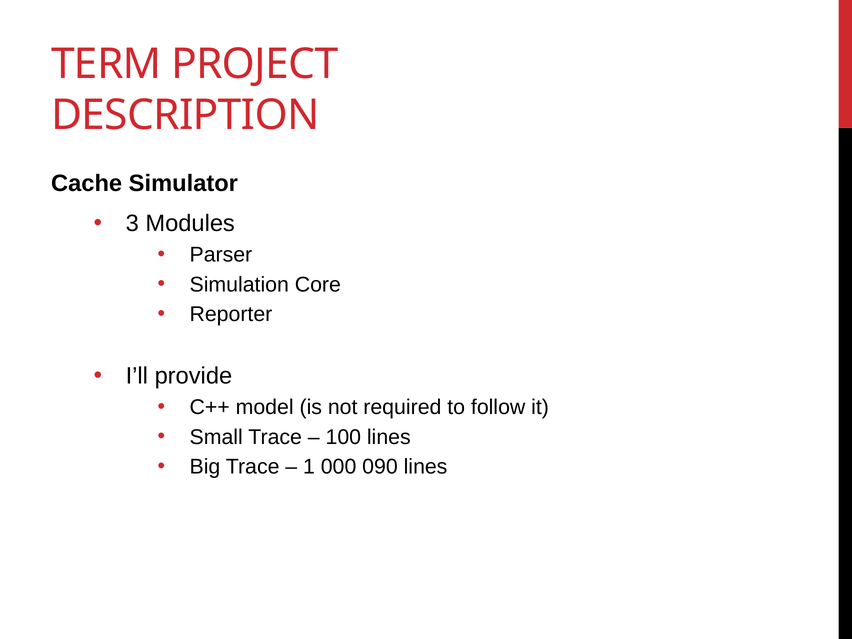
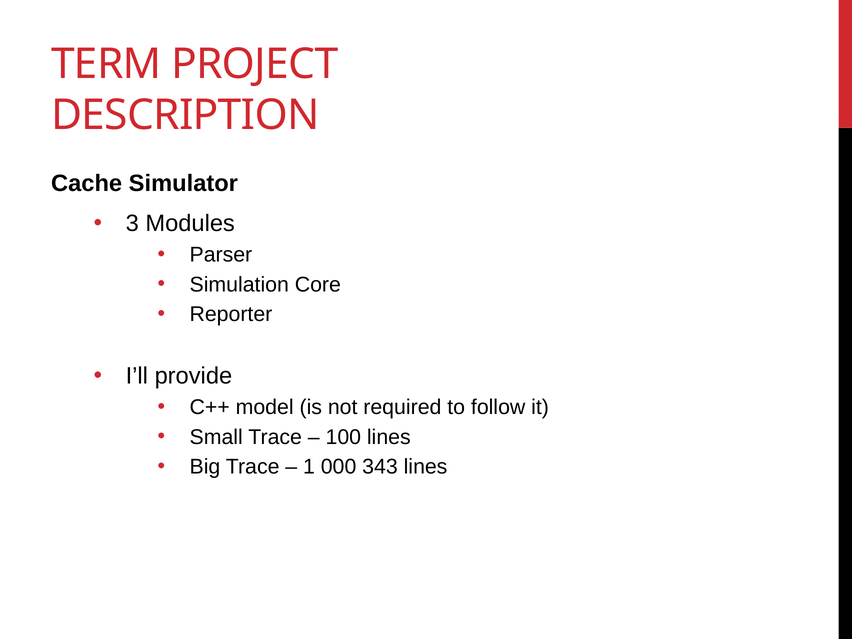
090: 090 -> 343
